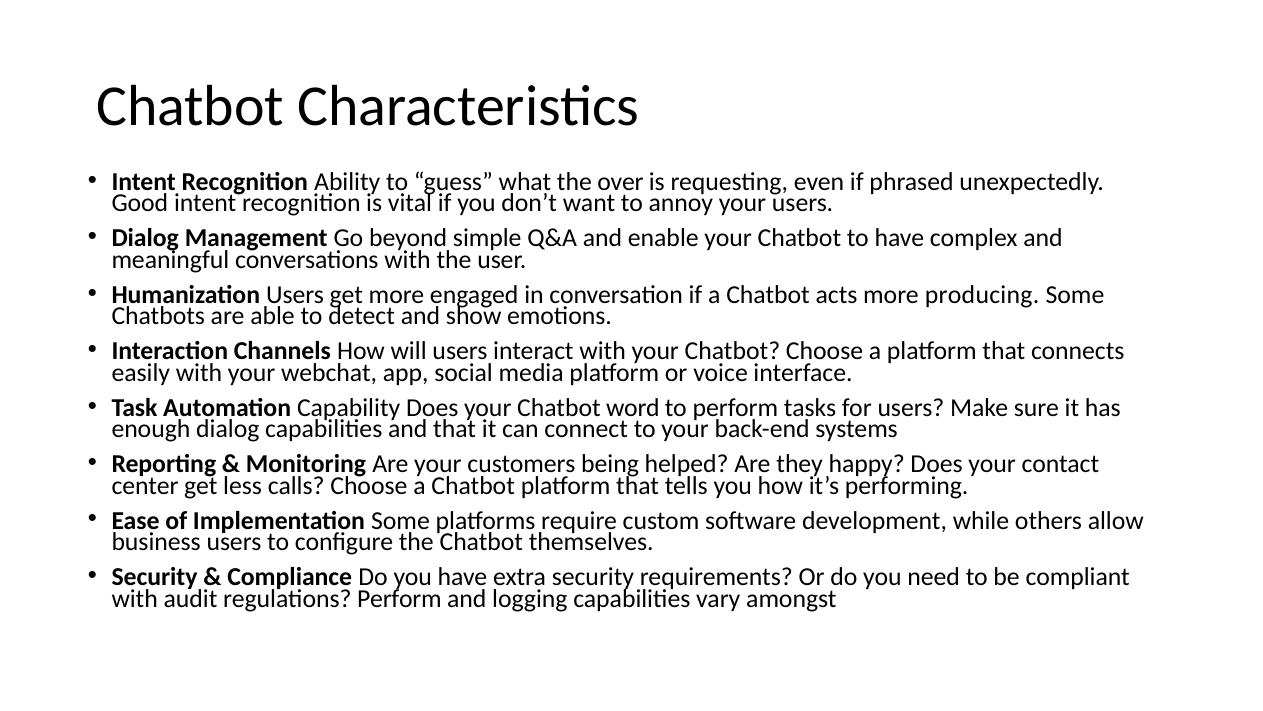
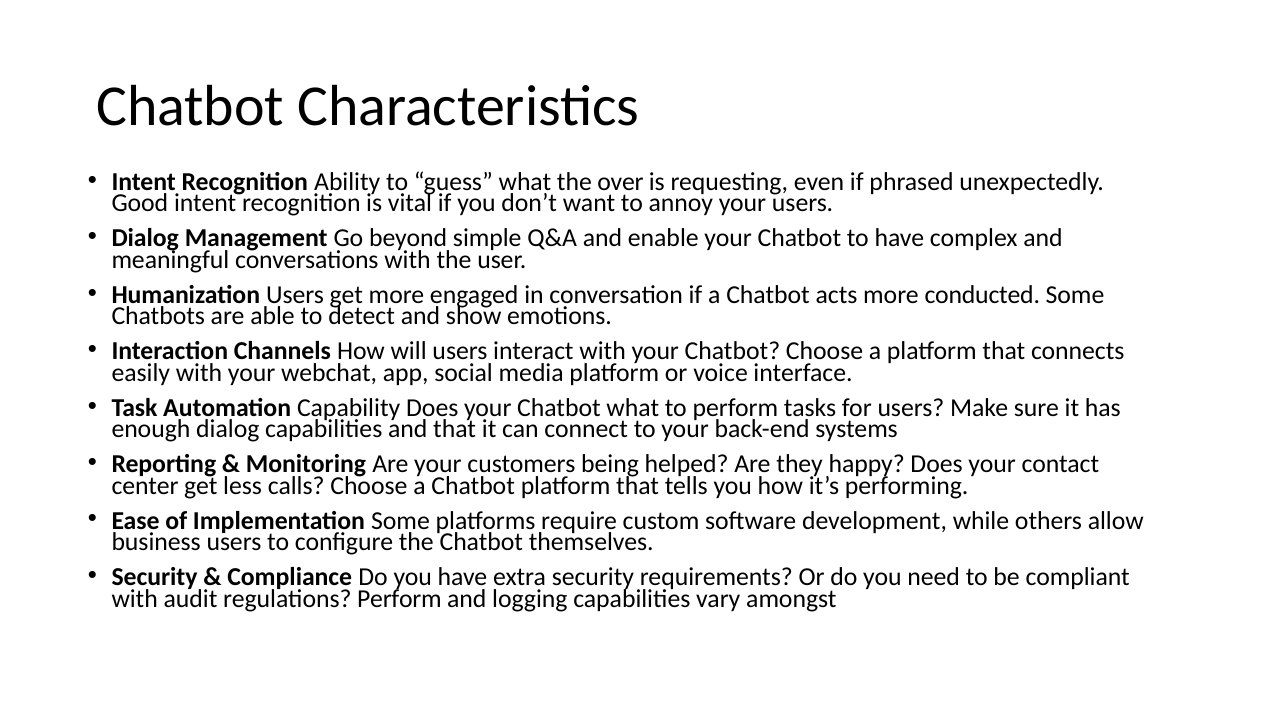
producing: producing -> conducted
Chatbot word: word -> what
